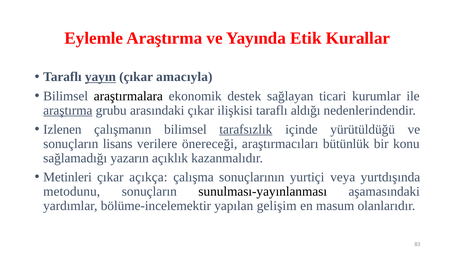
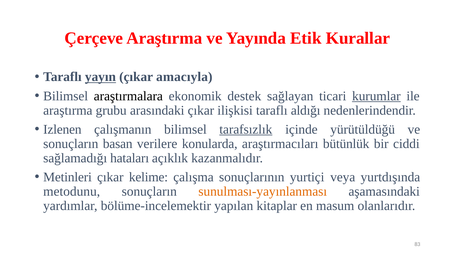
Eylemle: Eylemle -> Çerçeve
kurumlar underline: none -> present
araştırma at (68, 110) underline: present -> none
lisans: lisans -> basan
önereceği: önereceği -> konularda
konu: konu -> ciddi
yazarın: yazarın -> hataları
açıkça: açıkça -> kelime
sunulması-yayınlanması colour: black -> orange
gelişim: gelişim -> kitaplar
